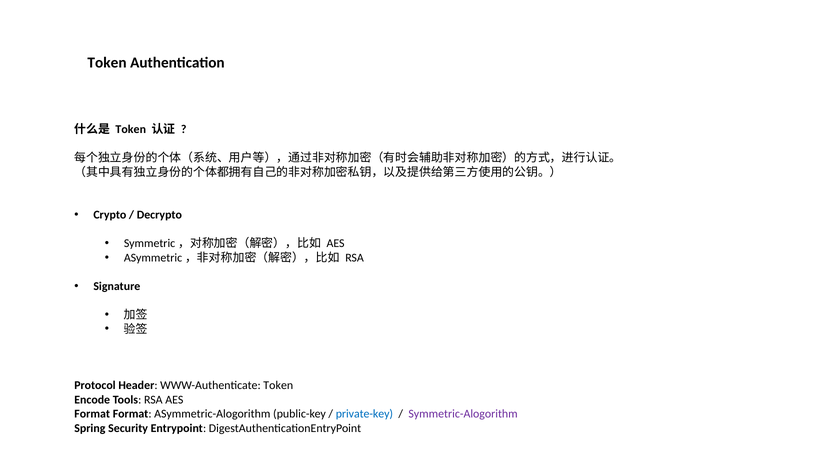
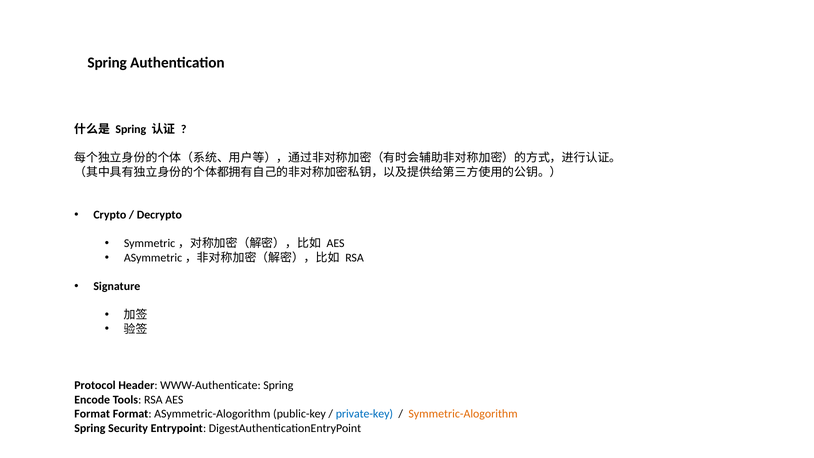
Token at (107, 63): Token -> Spring
Token at (131, 129): Token -> Spring
WWW-Authenticate Token: Token -> Spring
Symmetric-Alogorithm colour: purple -> orange
